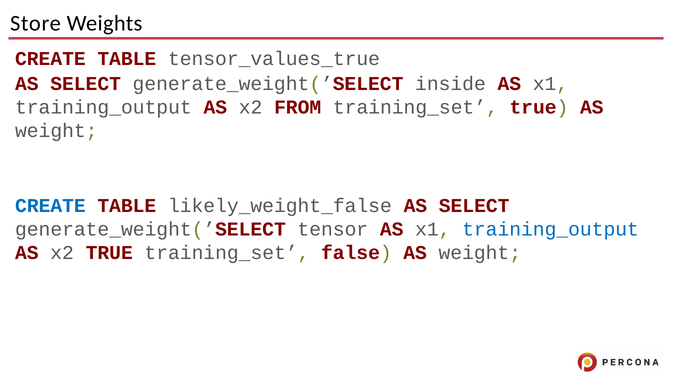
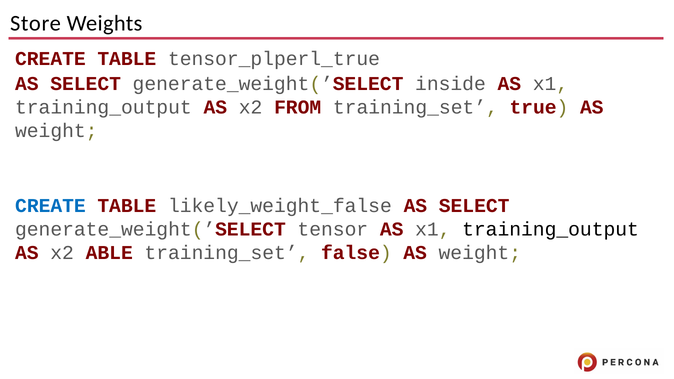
tensor_values_true: tensor_values_true -> tensor_plperl_true
training_output at (551, 229) colour: blue -> black
x2 TRUE: TRUE -> ABLE
